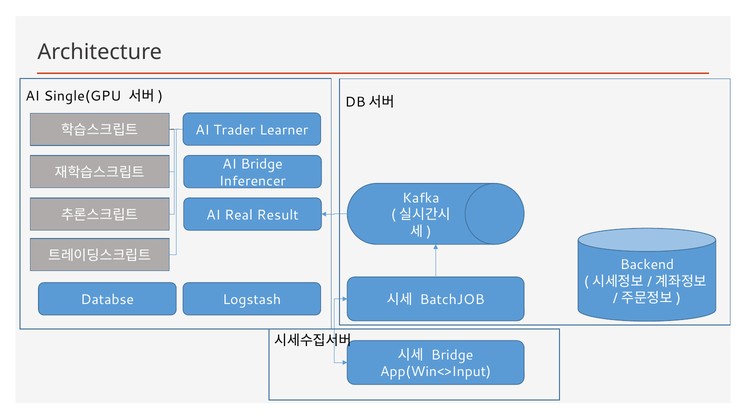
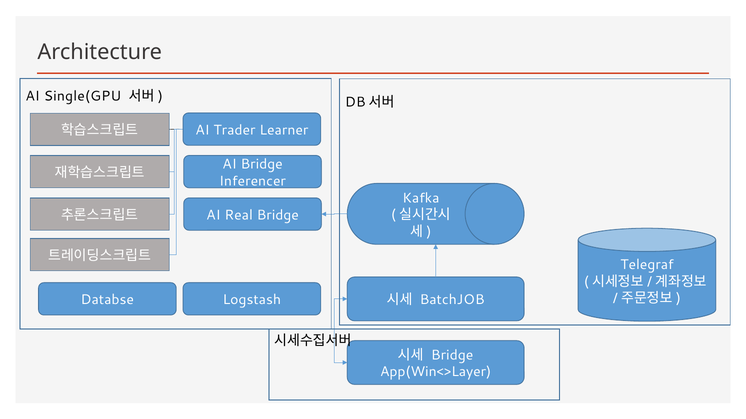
Real Result: Result -> Bridge
Backend: Backend -> Telegraf
App(Win<>Input: App(Win<>Input -> App(Win<>Layer
